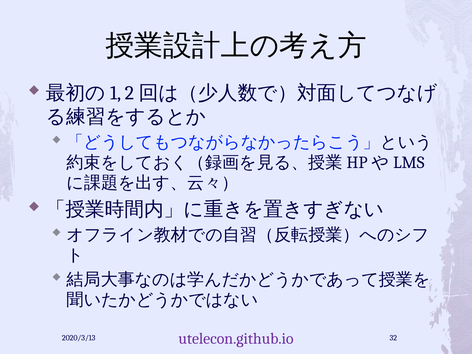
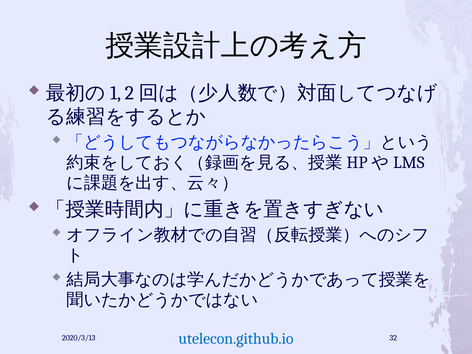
utelecon.github.io colour: purple -> blue
